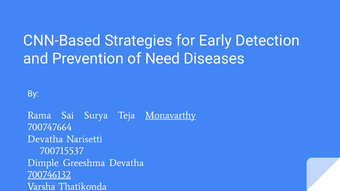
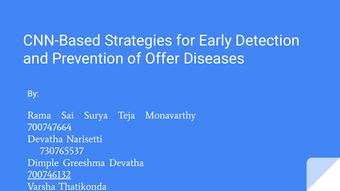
Need: Need -> Offer
Monavarthy underline: present -> none
700715537: 700715537 -> 730765537
